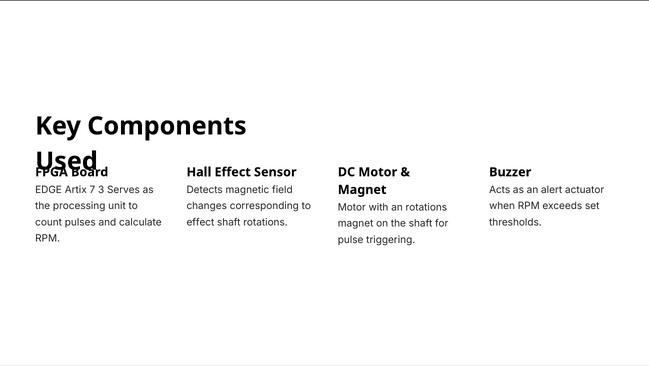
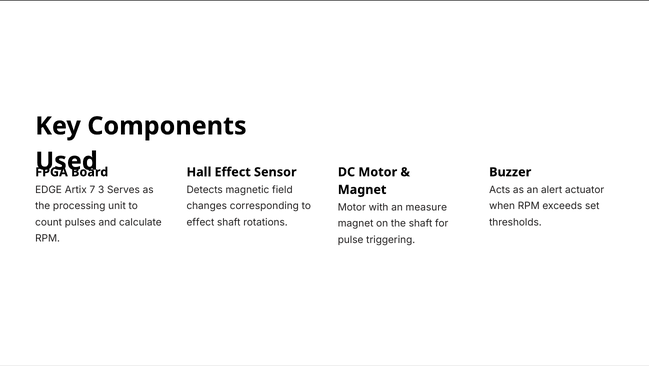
an rotations: rotations -> measure
